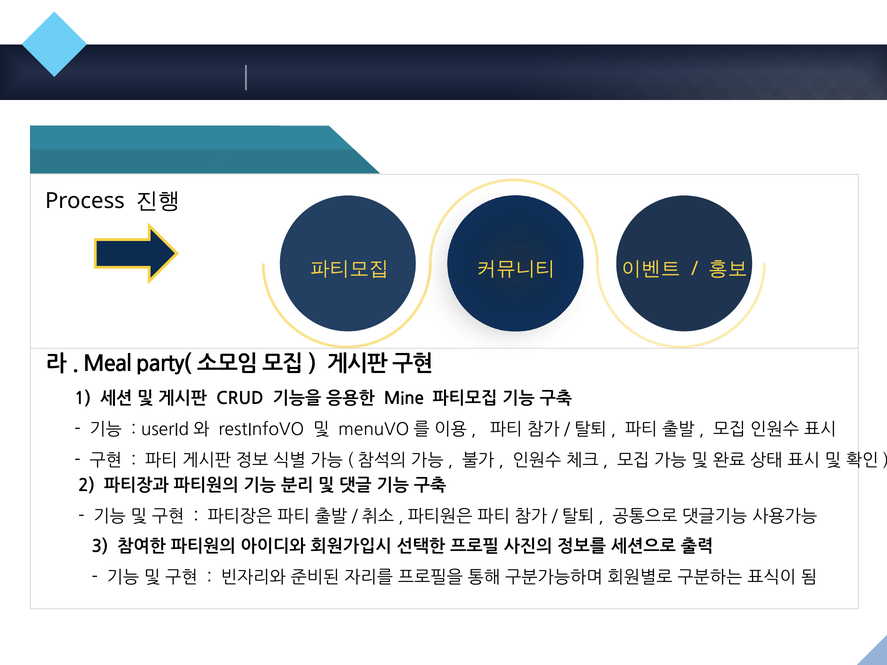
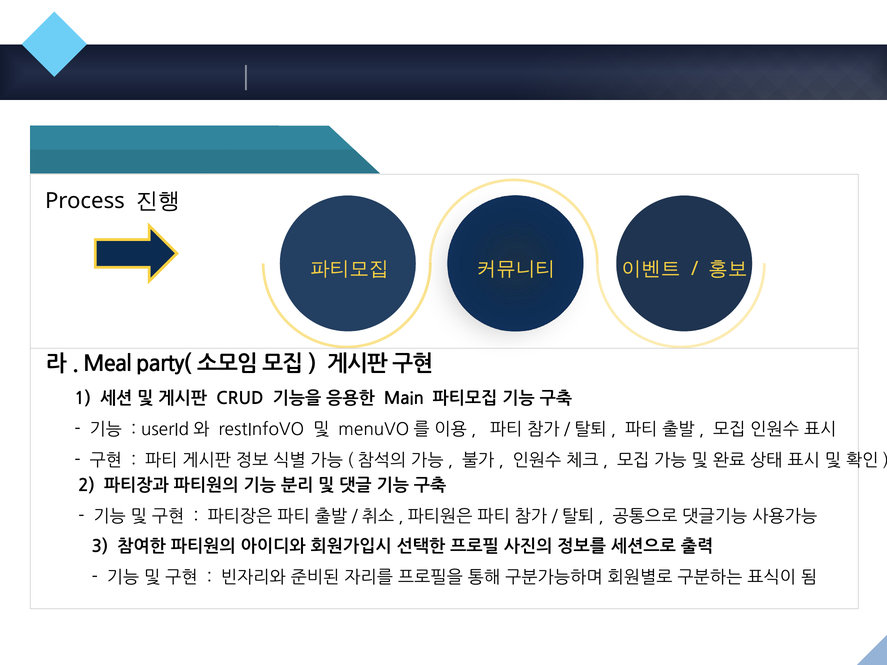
Mine: Mine -> Main
